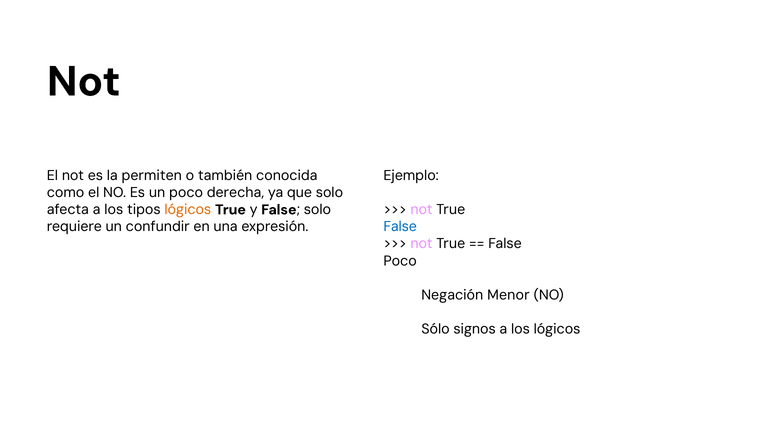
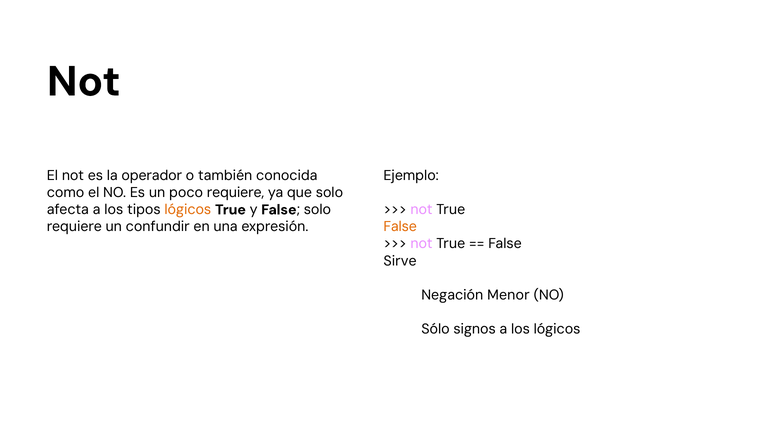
permiten: permiten -> operador
poco derecha: derecha -> requiere
False at (400, 227) colour: blue -> orange
Poco at (400, 261): Poco -> Sirve
